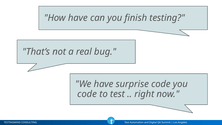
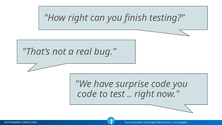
How have: have -> right
